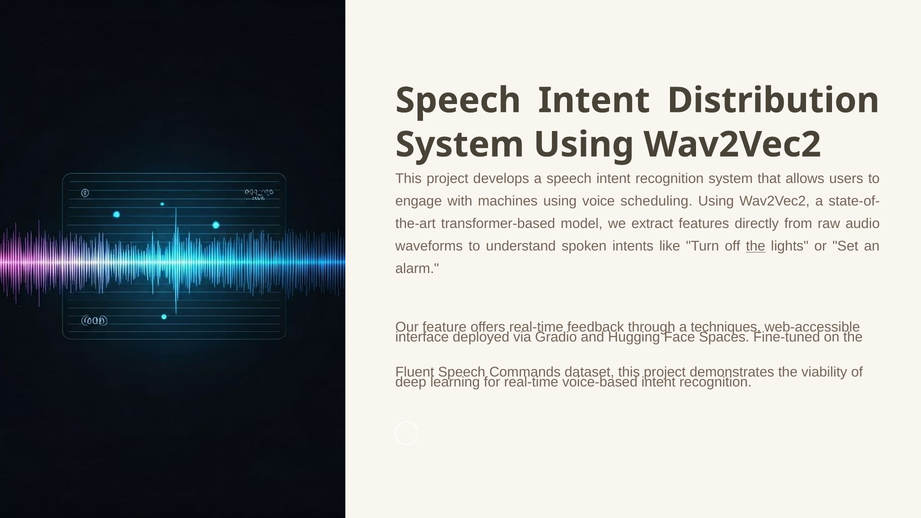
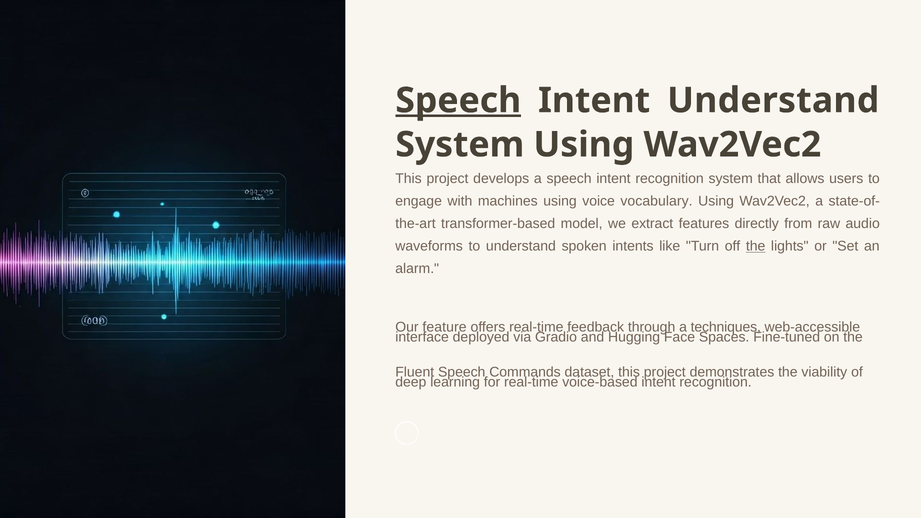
Speech at (458, 101) underline: none -> present
Intent Distribution: Distribution -> Understand
scheduling: scheduling -> vocabulary
